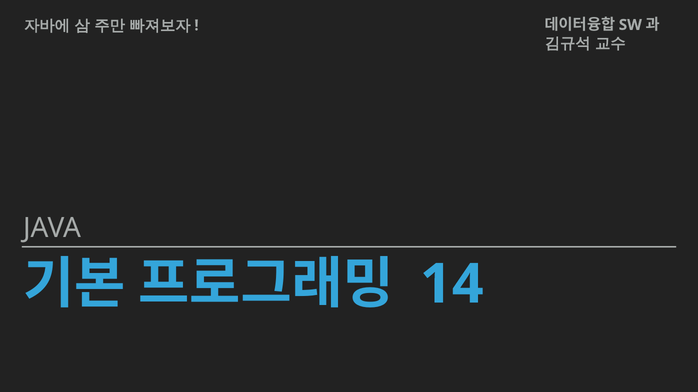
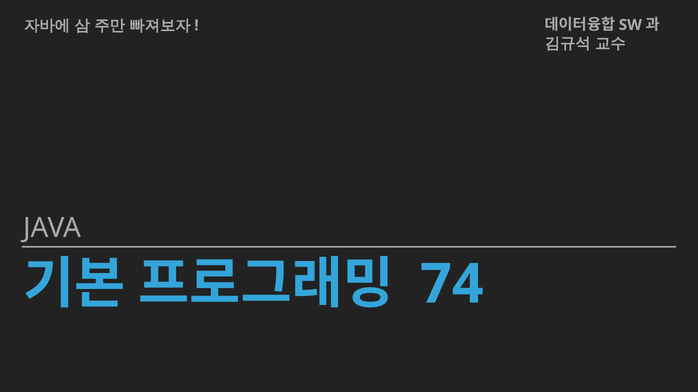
14: 14 -> 74
